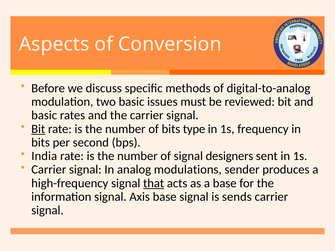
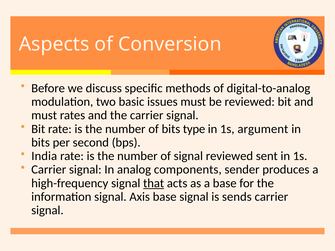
basic at (44, 115): basic -> must
Bit at (38, 129) underline: present -> none
frequency: frequency -> argument
signal designers: designers -> reviewed
modulations: modulations -> components
